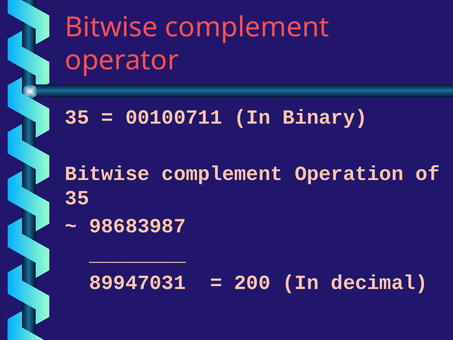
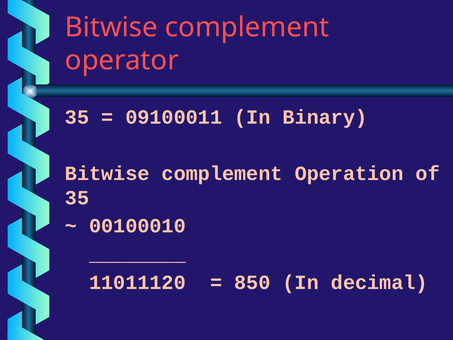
00100711: 00100711 -> 09100011
98683987: 98683987 -> 00100010
89947031: 89947031 -> 11011120
200: 200 -> 850
